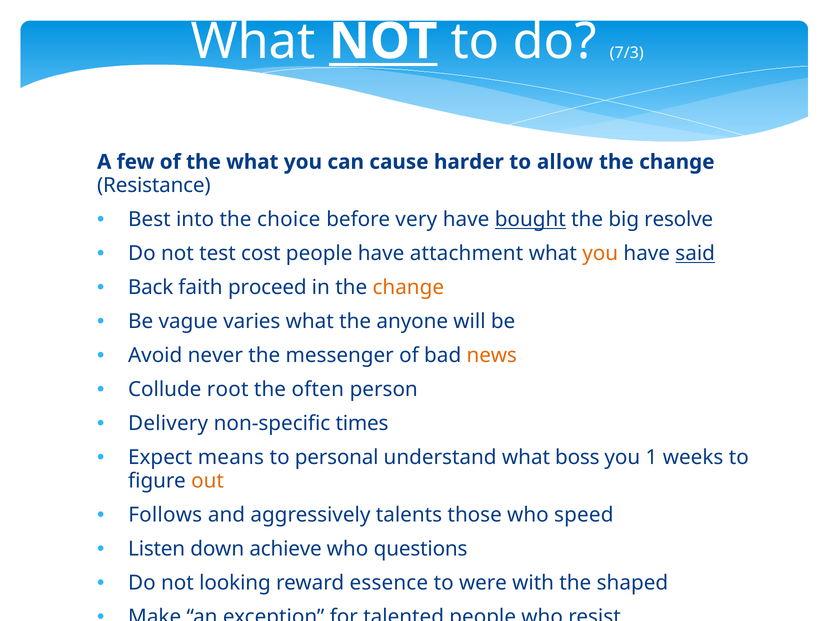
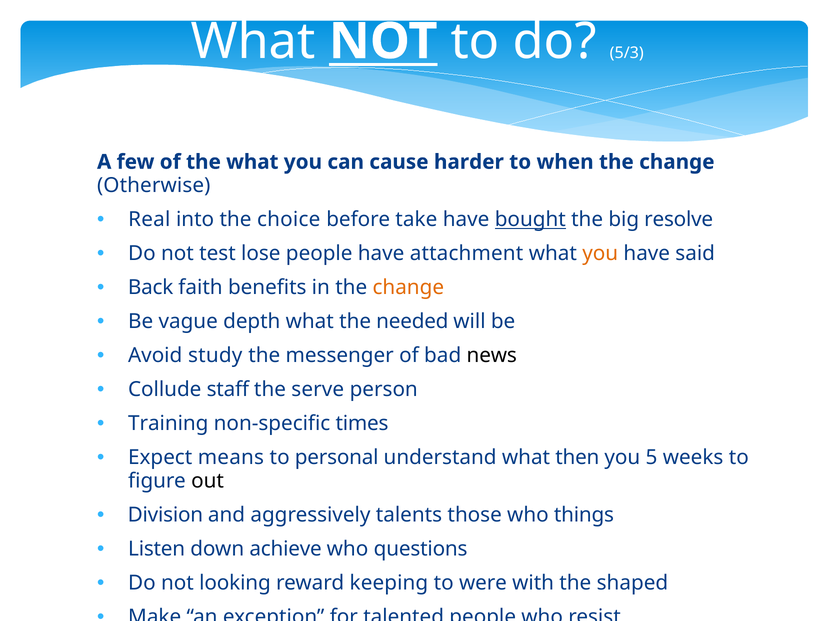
7/3: 7/3 -> 5/3
allow: allow -> when
Resistance: Resistance -> Otherwise
Best: Best -> Real
very: very -> take
cost: cost -> lose
said underline: present -> none
proceed: proceed -> benefits
varies: varies -> depth
anyone: anyone -> needed
never: never -> study
news colour: orange -> black
root: root -> staff
often: often -> serve
Delivery: Delivery -> Training
boss: boss -> then
1: 1 -> 5
out colour: orange -> black
Follows: Follows -> Division
speed: speed -> things
essence: essence -> keeping
